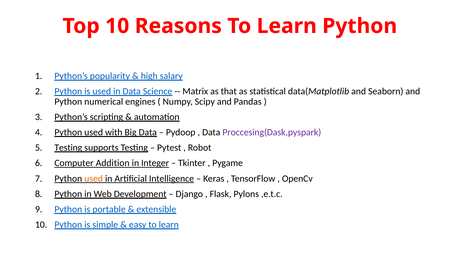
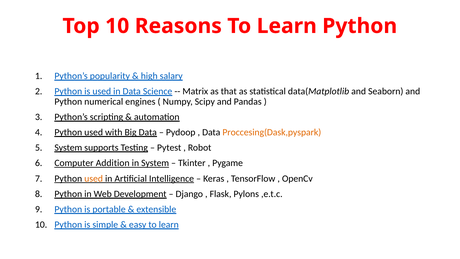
Proccesing(Dask,pyspark colour: purple -> orange
Testing at (68, 148): Testing -> System
in Integer: Integer -> System
